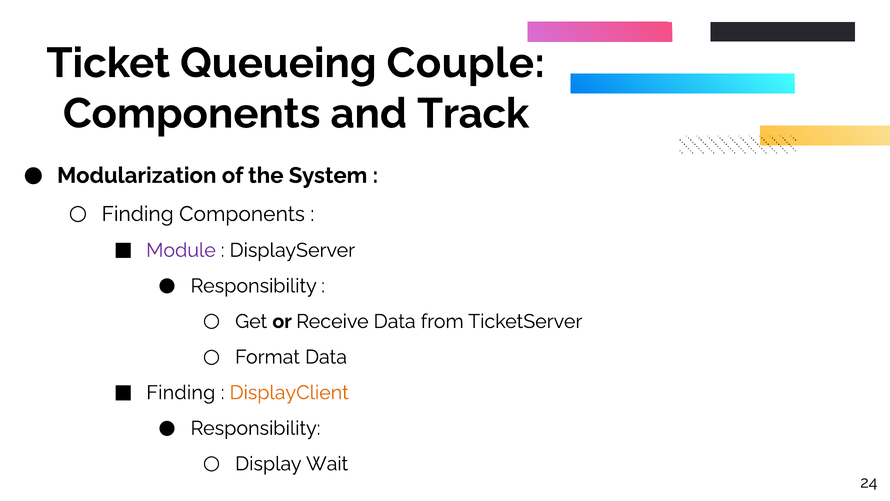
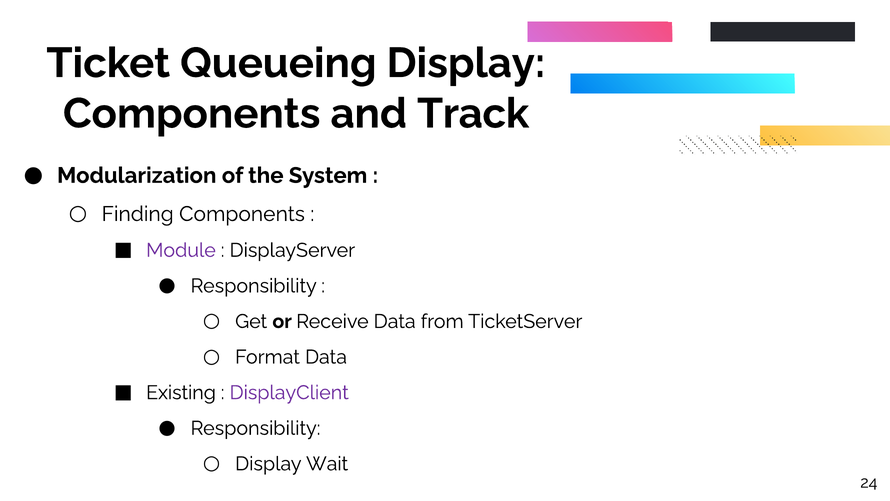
Queueing Couple: Couple -> Display
Finding at (181, 392): Finding -> Existing
DisplayClient colour: orange -> purple
